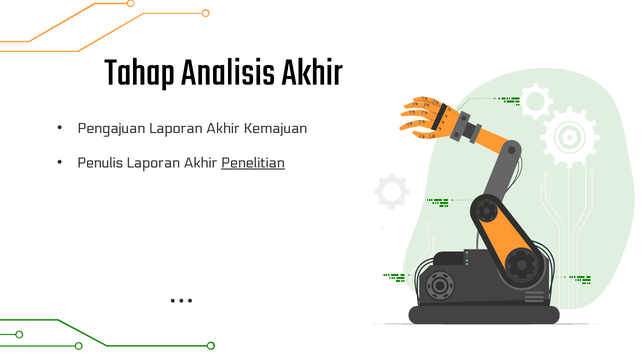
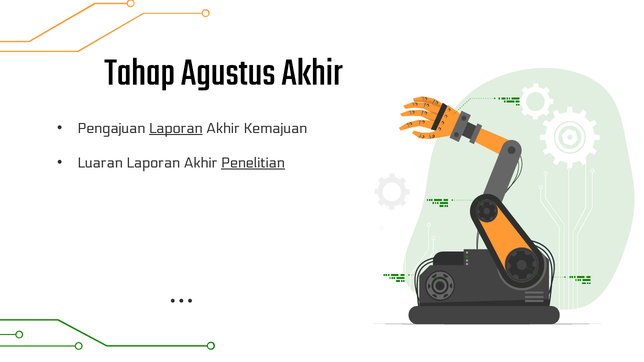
Analisis: Analisis -> Agustus
Laporan at (176, 129) underline: none -> present
Penulis: Penulis -> Luaran
